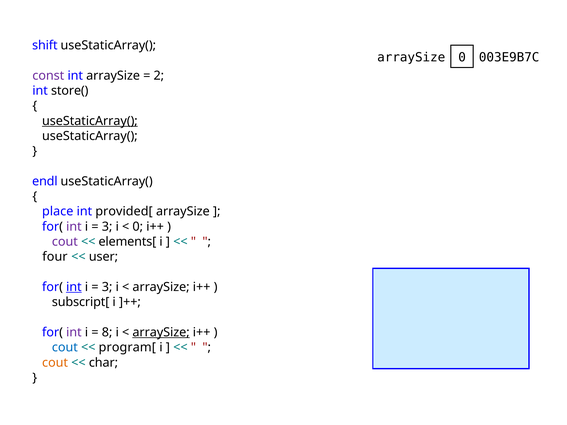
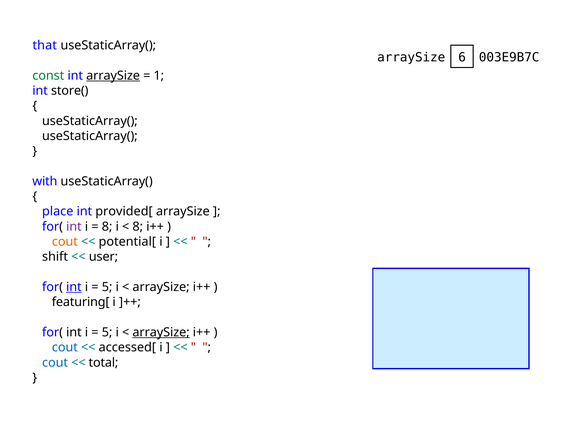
shift: shift -> that
arraySize 0: 0 -> 6
const colour: purple -> green
arraySize at (113, 76) underline: none -> present
2: 2 -> 1
useStaticArray( at (90, 121) underline: present -> none
endl: endl -> with
3 at (107, 227): 3 -> 8
0 at (138, 227): 0 -> 8
cout at (65, 242) colour: purple -> orange
elements[: elements[ -> potential[
four: four -> shift
3 at (107, 287): 3 -> 5
subscript[: subscript[ -> featuring[
int at (74, 333) colour: purple -> black
8 at (107, 333): 8 -> 5
program[: program[ -> accessed[
cout at (55, 363) colour: orange -> blue
char: char -> total
